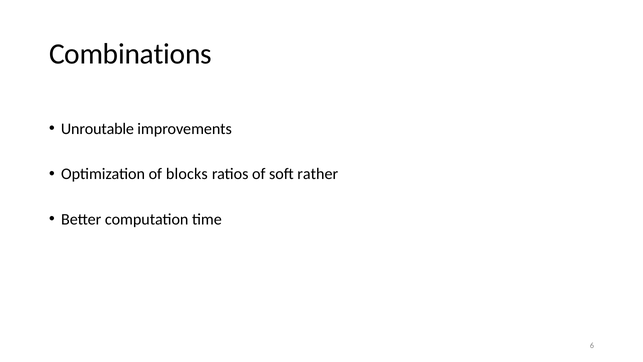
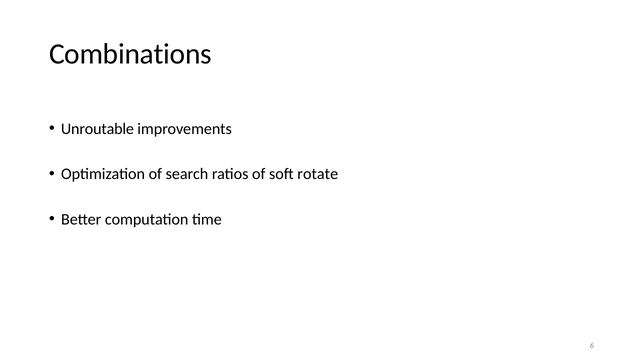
blocks: blocks -> search
rather: rather -> rotate
